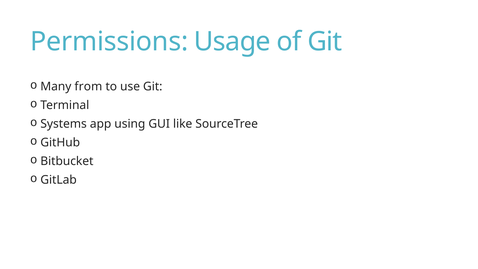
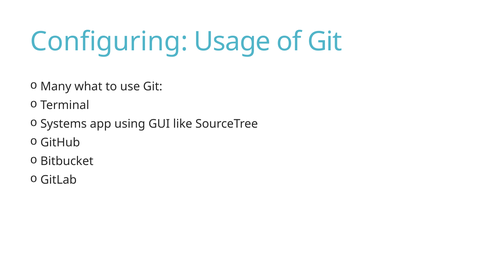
Permissions: Permissions -> Configuring
from: from -> what
